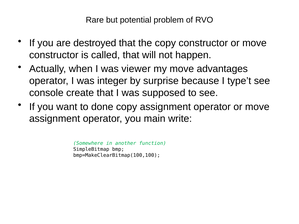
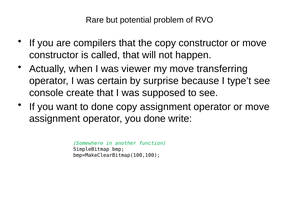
destroyed: destroyed -> compilers
advantages: advantages -> transferring
integer: integer -> certain
you main: main -> done
